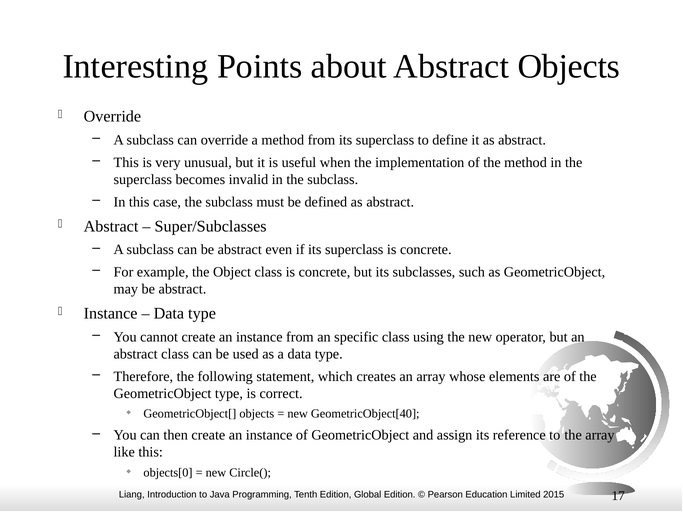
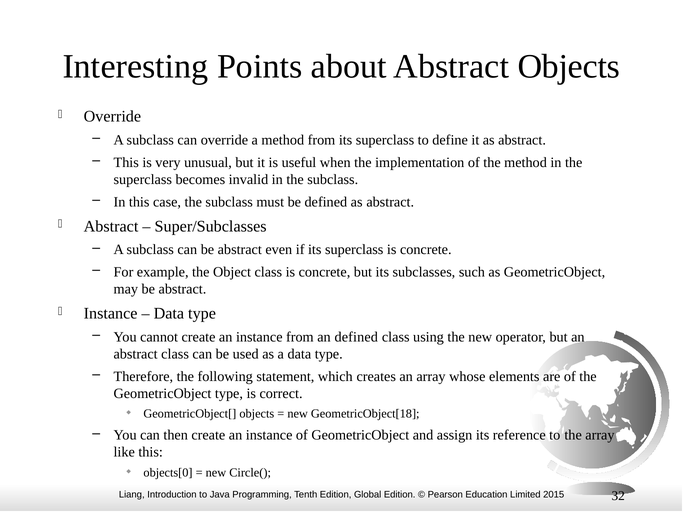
an specific: specific -> defined
GeometricObject[40: GeometricObject[40 -> GeometricObject[18
17: 17 -> 32
